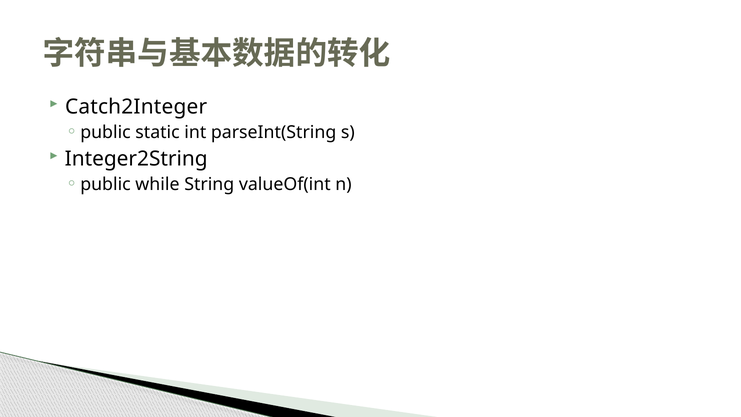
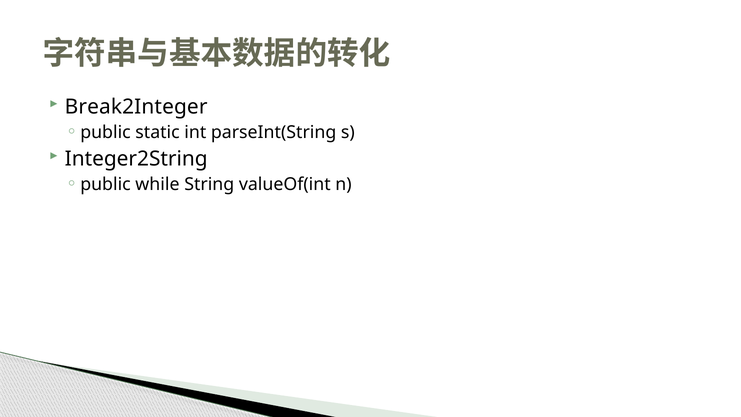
Catch2Integer: Catch2Integer -> Break2Integer
